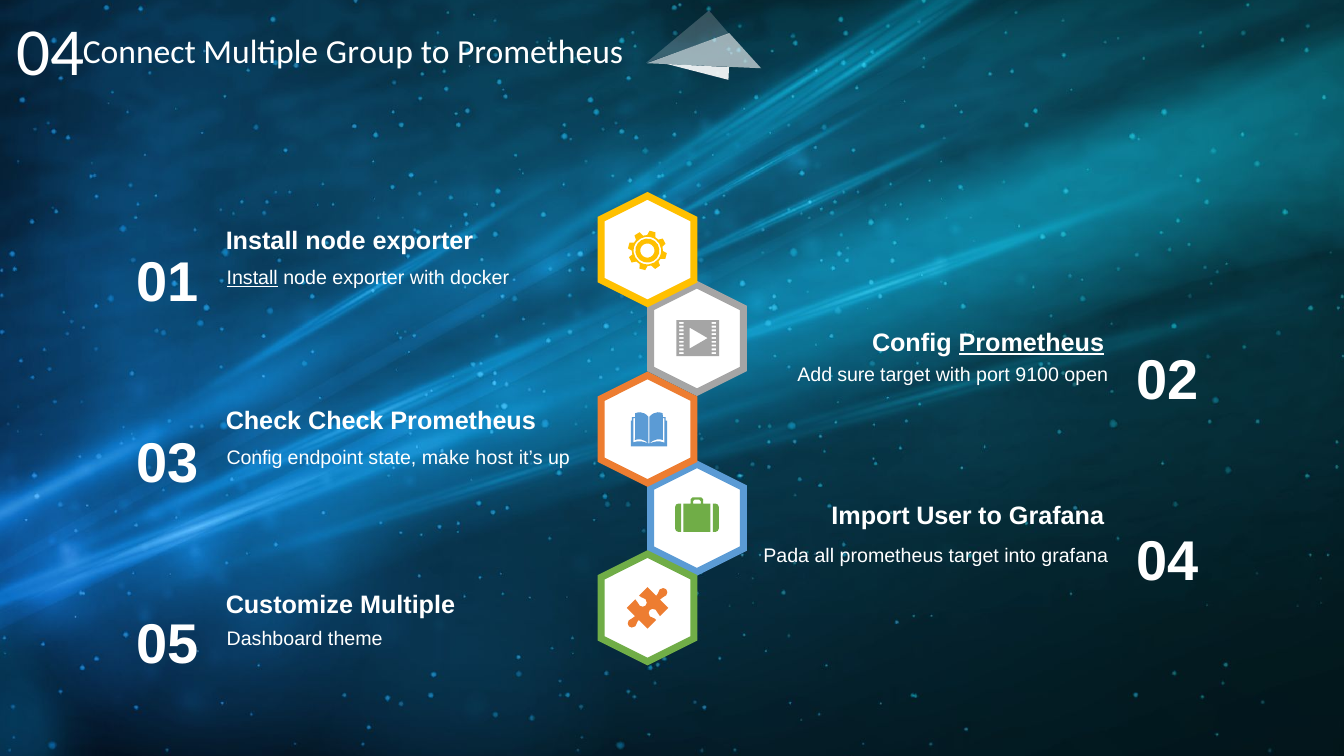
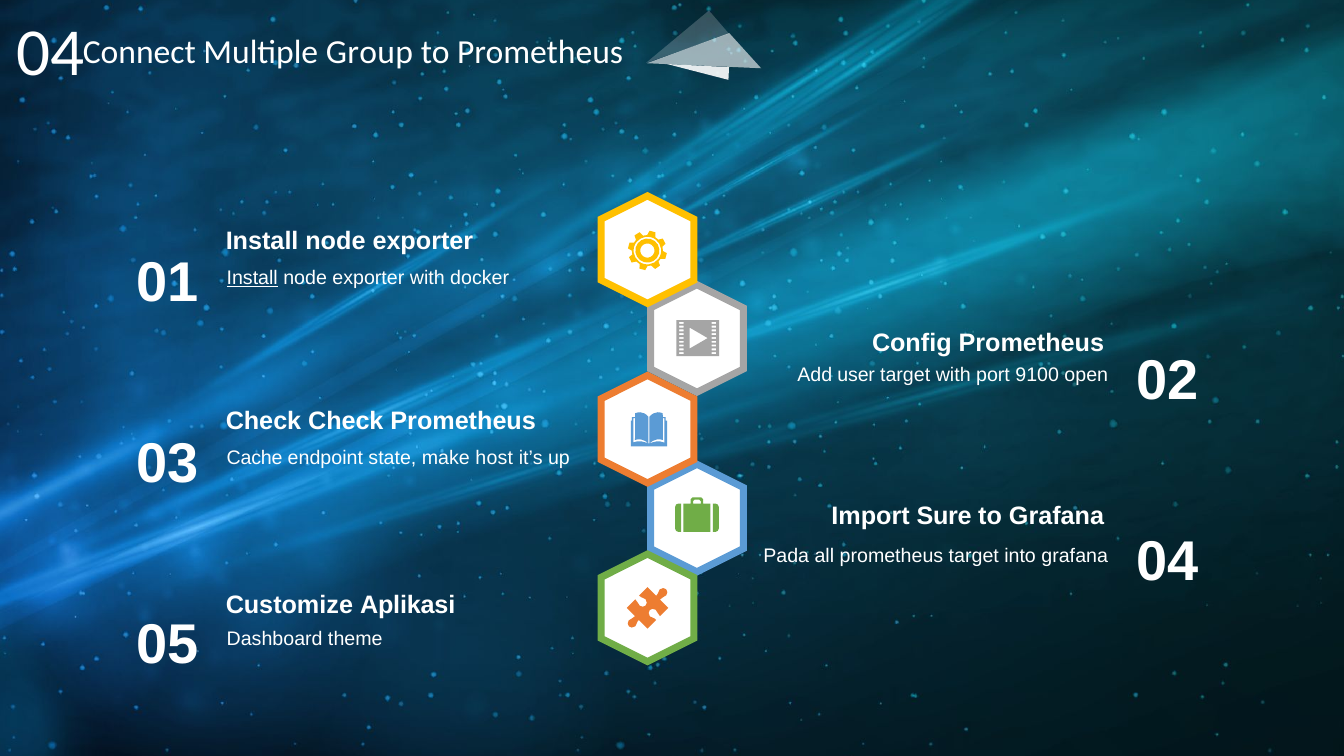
Prometheus at (1031, 343) underline: present -> none
sure: sure -> user
03 Config: Config -> Cache
User: User -> Sure
Customize Multiple: Multiple -> Aplikasi
